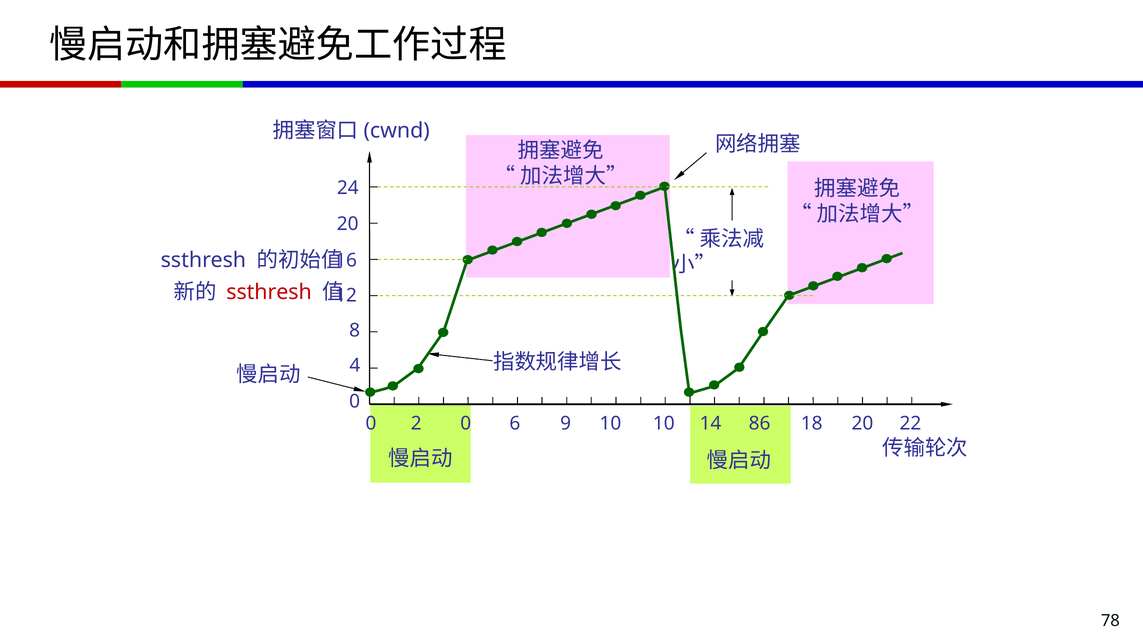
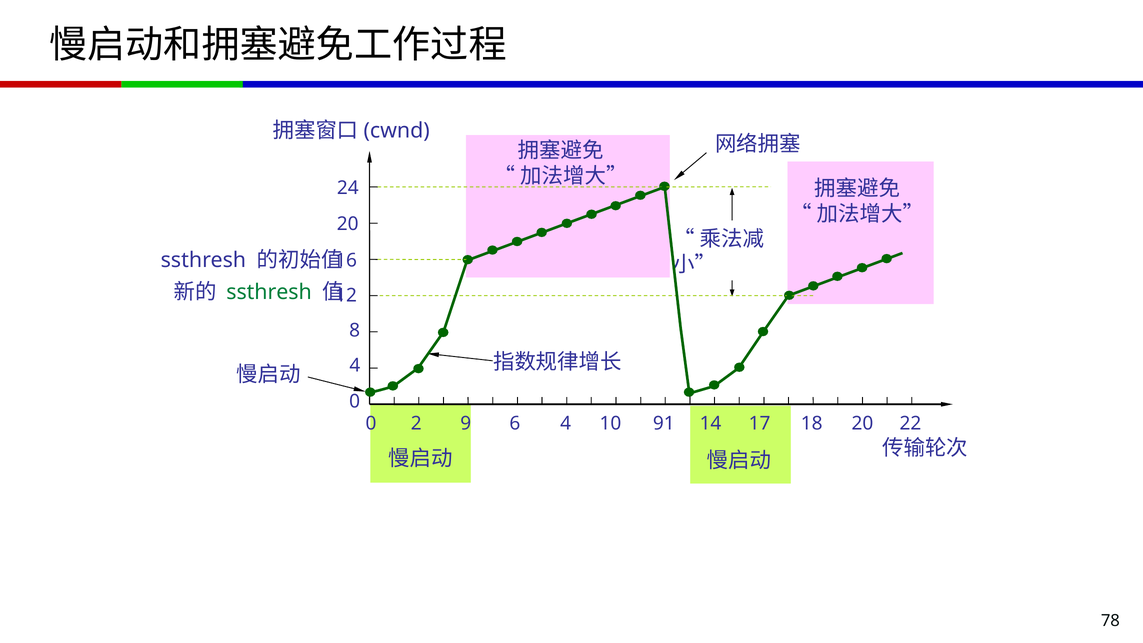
ssthresh at (269, 292) colour: red -> green
2 0: 0 -> 9
6 9: 9 -> 4
10 10: 10 -> 91
86: 86 -> 17
